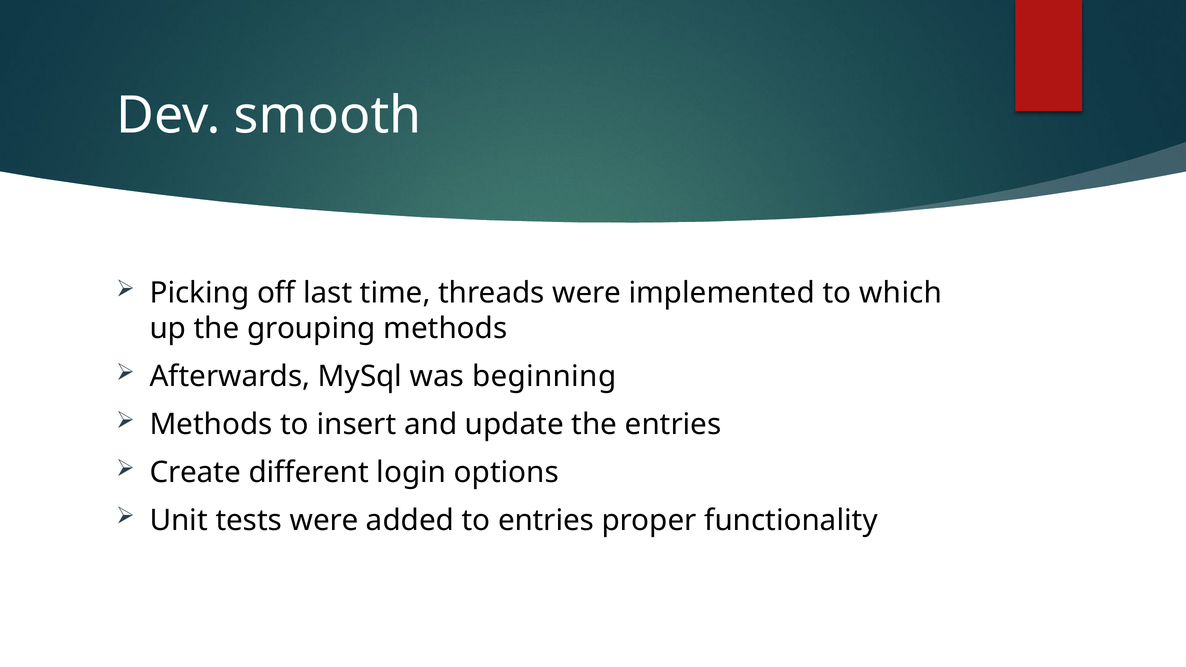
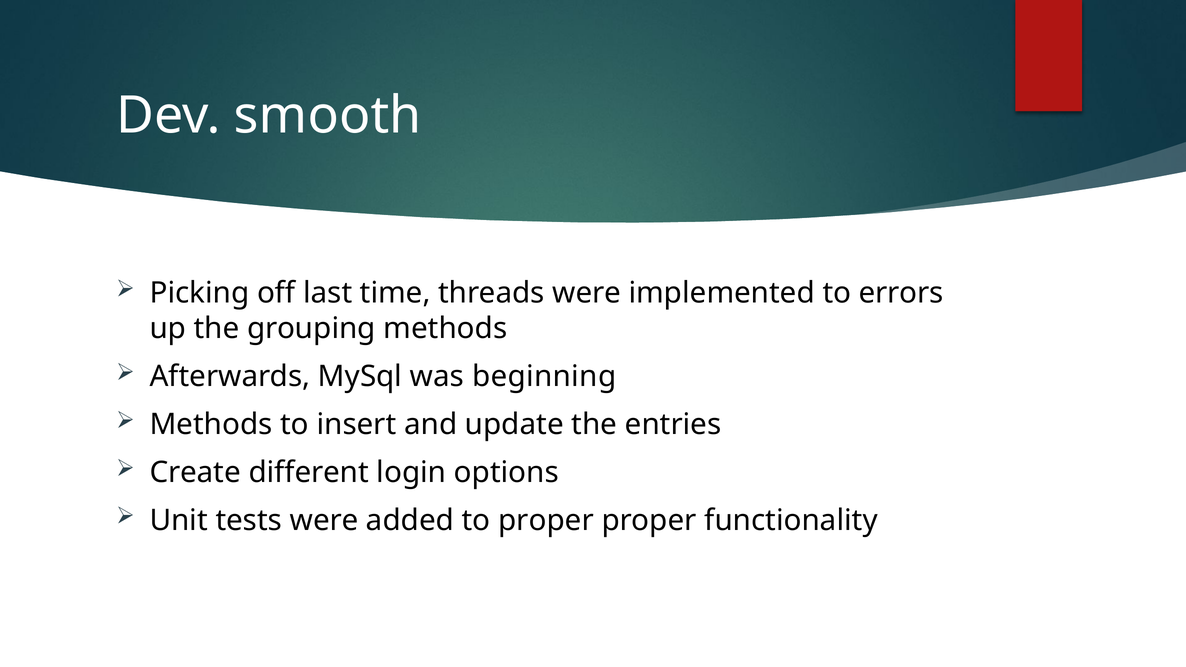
which: which -> errors
to entries: entries -> proper
